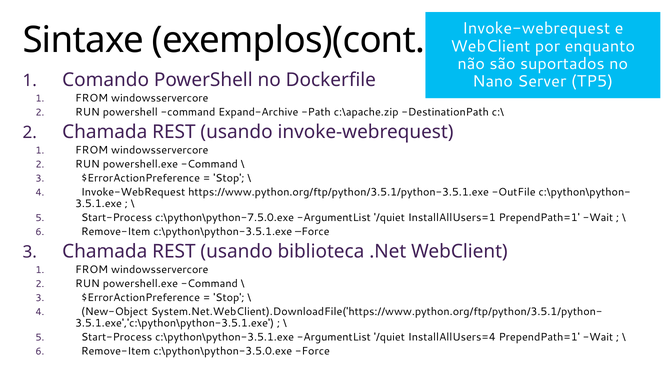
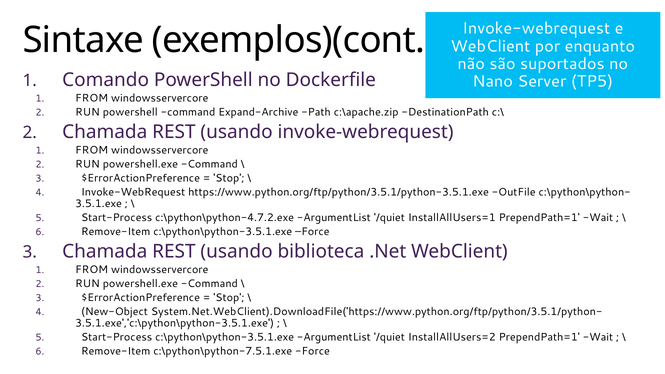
c:\python\python-7.5.0.exe: c:\python\python-7.5.0.exe -> c:\python\python-4.7.2.exe
InstallAllUsers=4: InstallAllUsers=4 -> InstallAllUsers=2
c:\python\python-3.5.0.exe: c:\python\python-3.5.0.exe -> c:\python\python-7.5.1.exe
